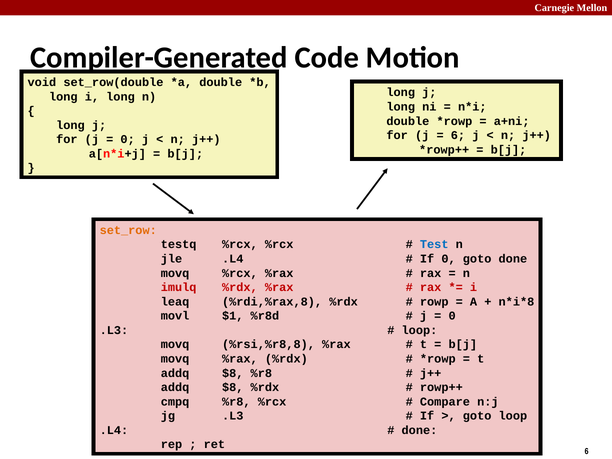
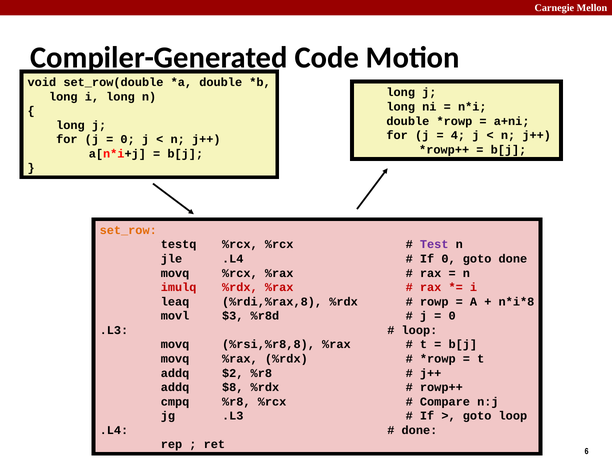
6 at (458, 135): 6 -> 4
Test colour: blue -> purple
$1: $1 -> $3
$8 at (233, 373): $8 -> $2
